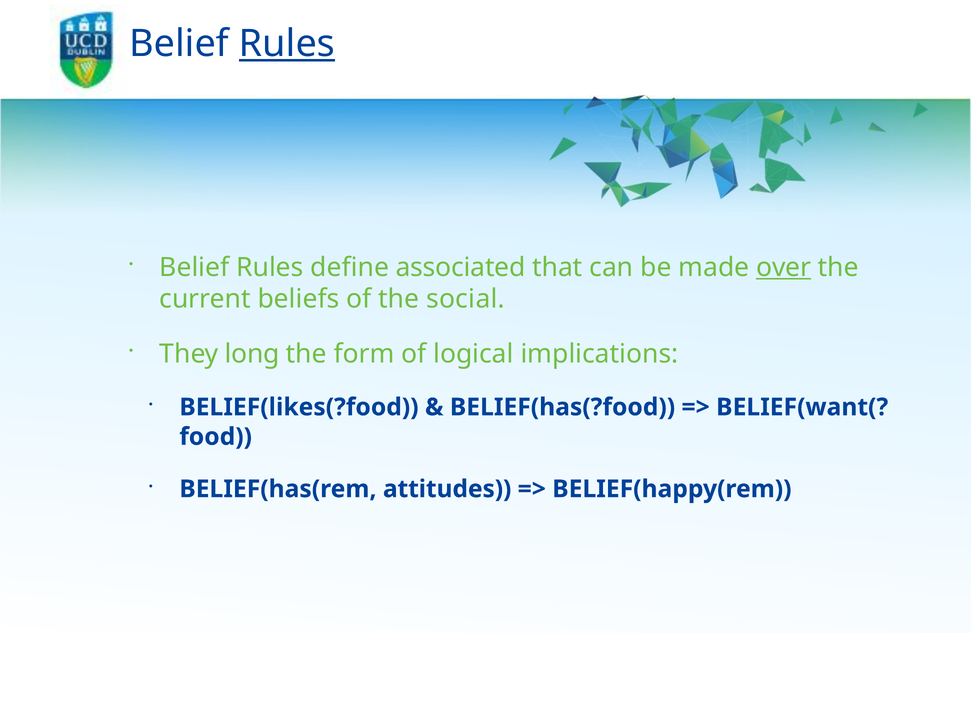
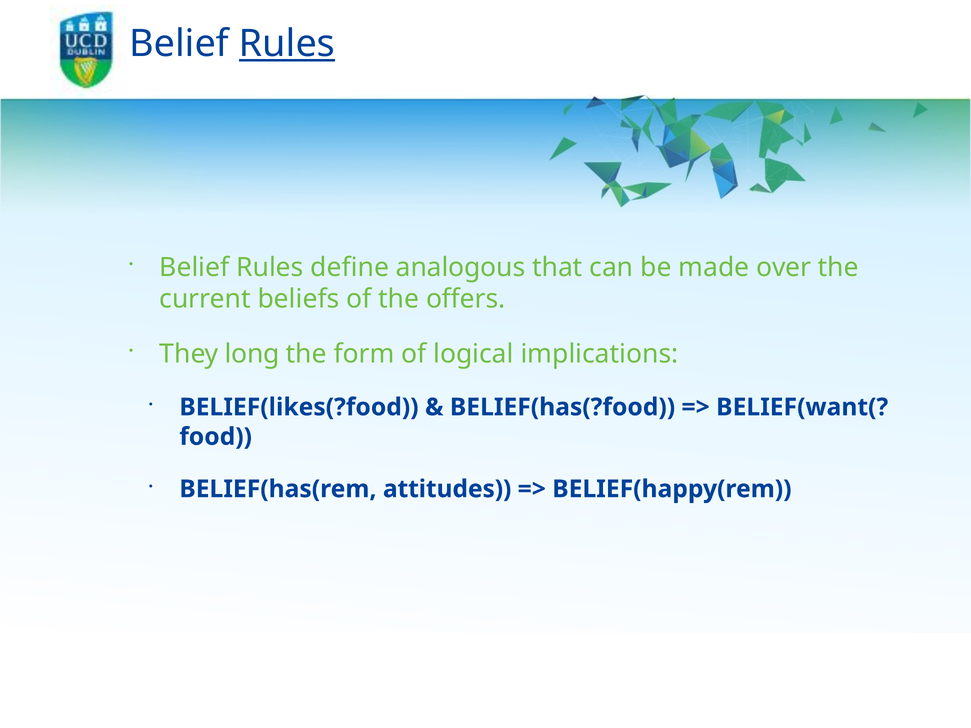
associated: associated -> analogous
over underline: present -> none
social: social -> offers
